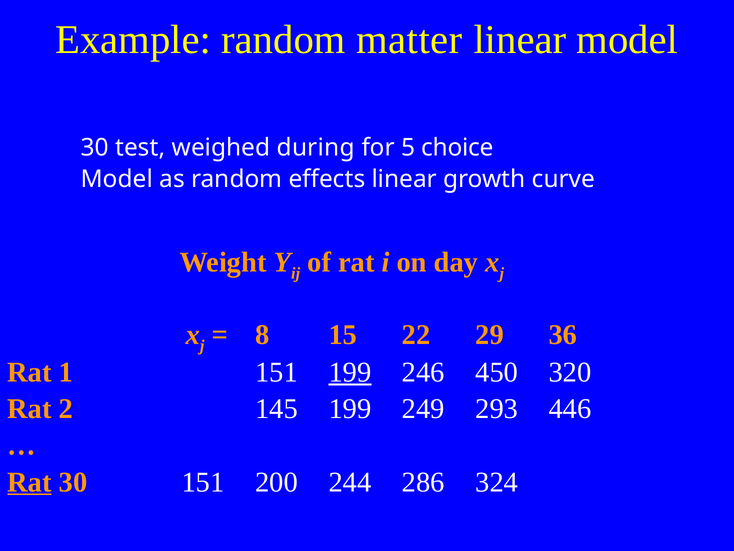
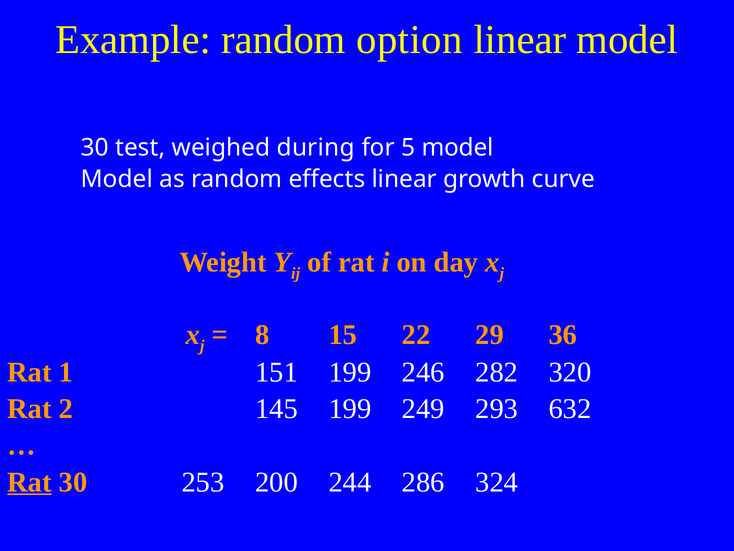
matter: matter -> option
5 choice: choice -> model
199 at (350, 372) underline: present -> none
450: 450 -> 282
446: 446 -> 632
30 151: 151 -> 253
